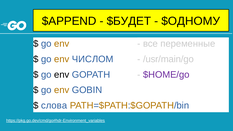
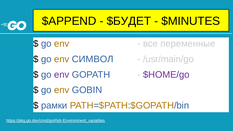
$ОДНОМУ: $ОДНОМУ -> $MINUTES
ЧИСЛОМ: ЧИСЛОМ -> СИМВОЛ
env at (62, 75) colour: black -> purple
слова: слова -> рамки
